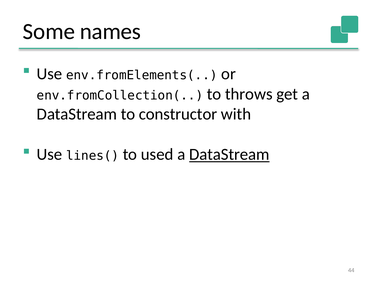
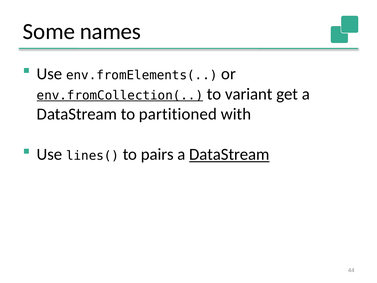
env.fromCollection( underline: none -> present
throws: throws -> variant
constructor: constructor -> partitioned
used: used -> pairs
